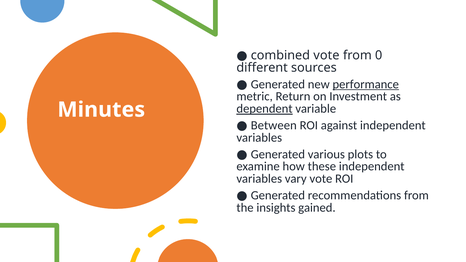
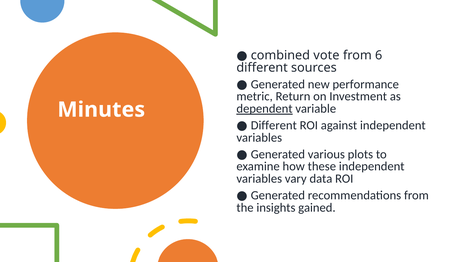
0: 0 -> 6
performance underline: present -> none
Between at (274, 125): Between -> Different
vary vote: vote -> data
